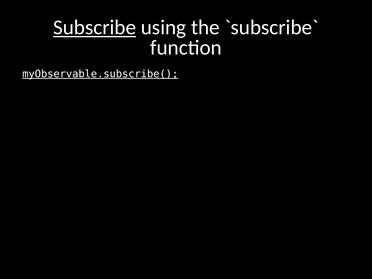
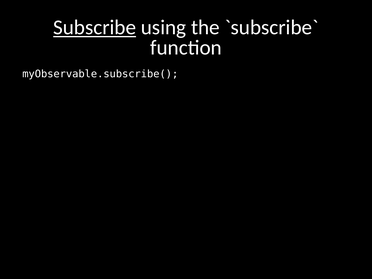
myObservable.subscribe( underline: present -> none
